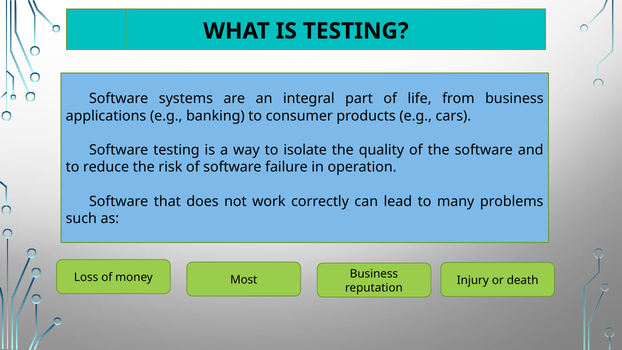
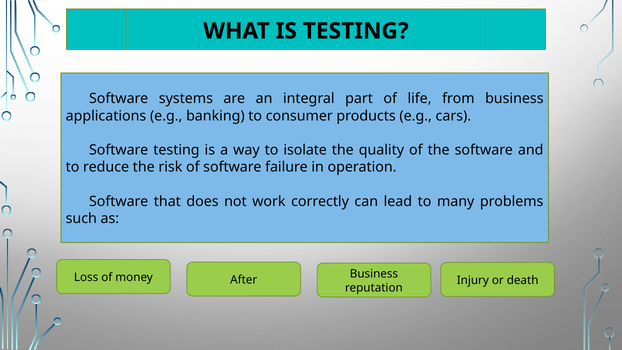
Most: Most -> After
